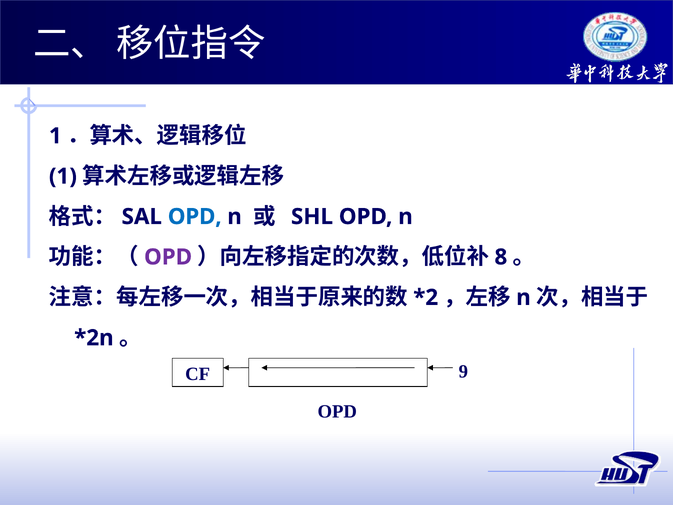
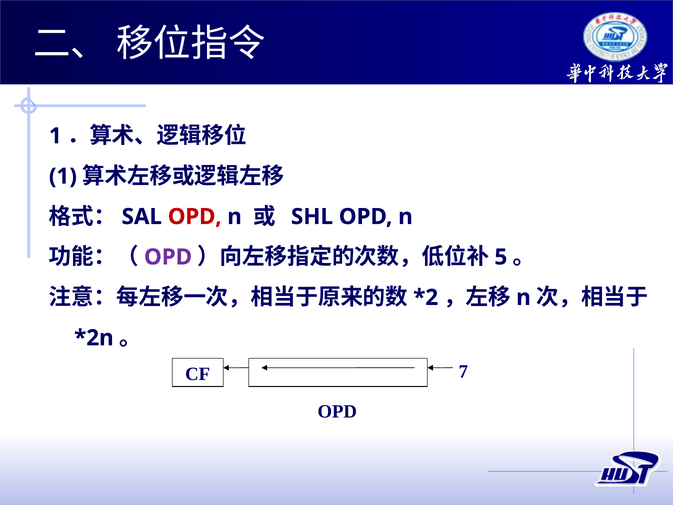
OPD at (195, 217) colour: blue -> red
8: 8 -> 5
9: 9 -> 7
